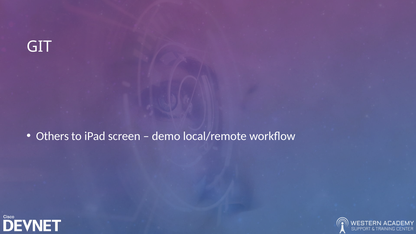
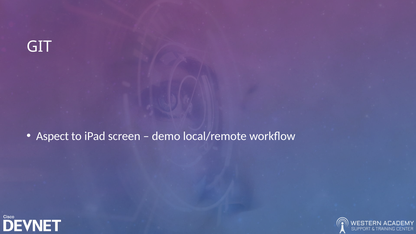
Others: Others -> Aspect
